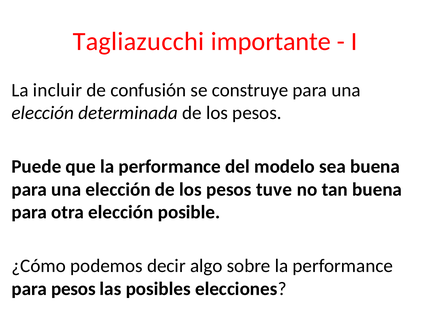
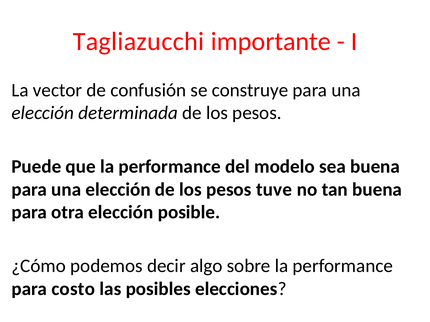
incluir: incluir -> vector
para pesos: pesos -> costo
